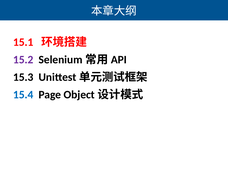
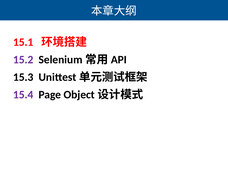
15.4 colour: blue -> purple
